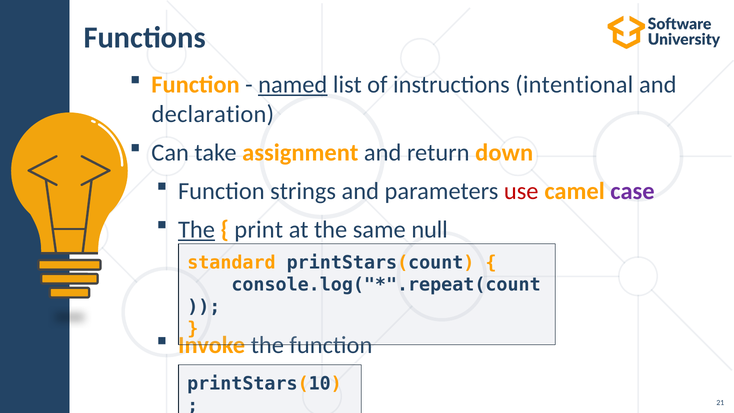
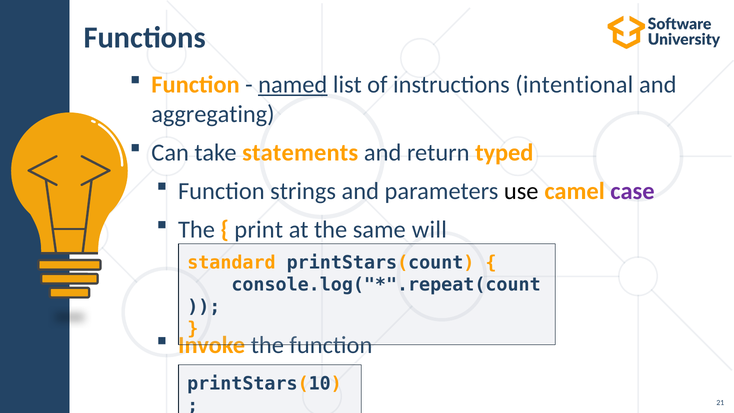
declaration: declaration -> aggregating
assignment: assignment -> statements
down: down -> typed
use colour: red -> black
The at (196, 230) underline: present -> none
null: null -> will
